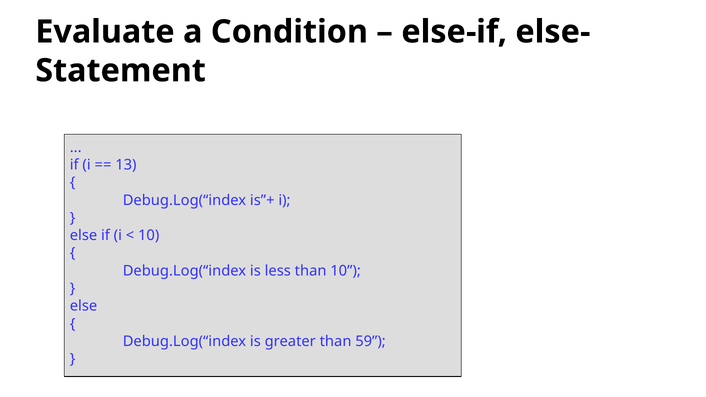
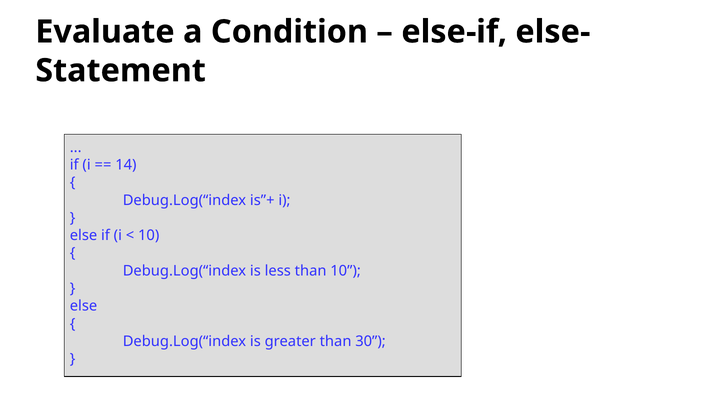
13: 13 -> 14
59: 59 -> 30
